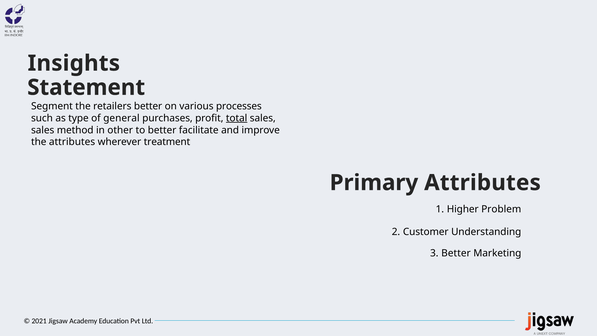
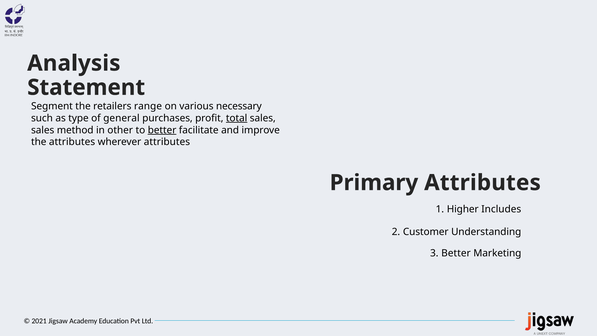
Insights: Insights -> Analysis
retailers better: better -> range
processes: processes -> necessary
better at (162, 130) underline: none -> present
wherever treatment: treatment -> attributes
Problem: Problem -> Includes
